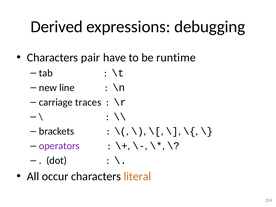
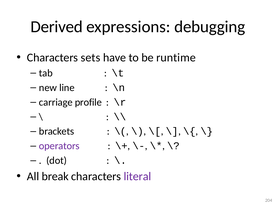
pair: pair -> sets
traces: traces -> profile
occur: occur -> break
literal colour: orange -> purple
